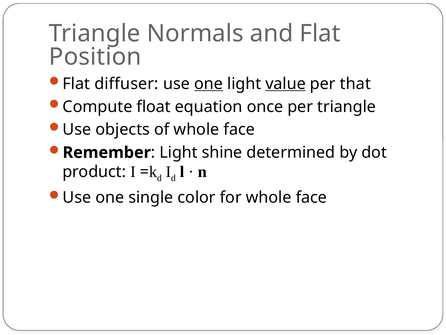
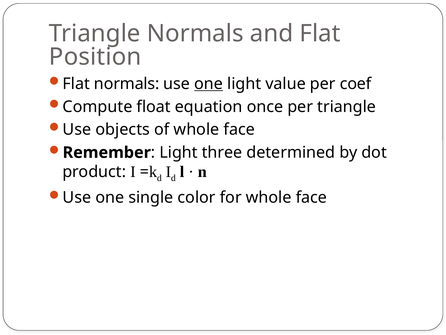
Flat diffuser: diffuser -> normals
value underline: present -> none
that: that -> coef
shine: shine -> three
